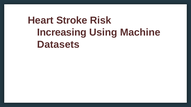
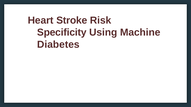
Increasing: Increasing -> Specificity
Datasets: Datasets -> Diabetes
